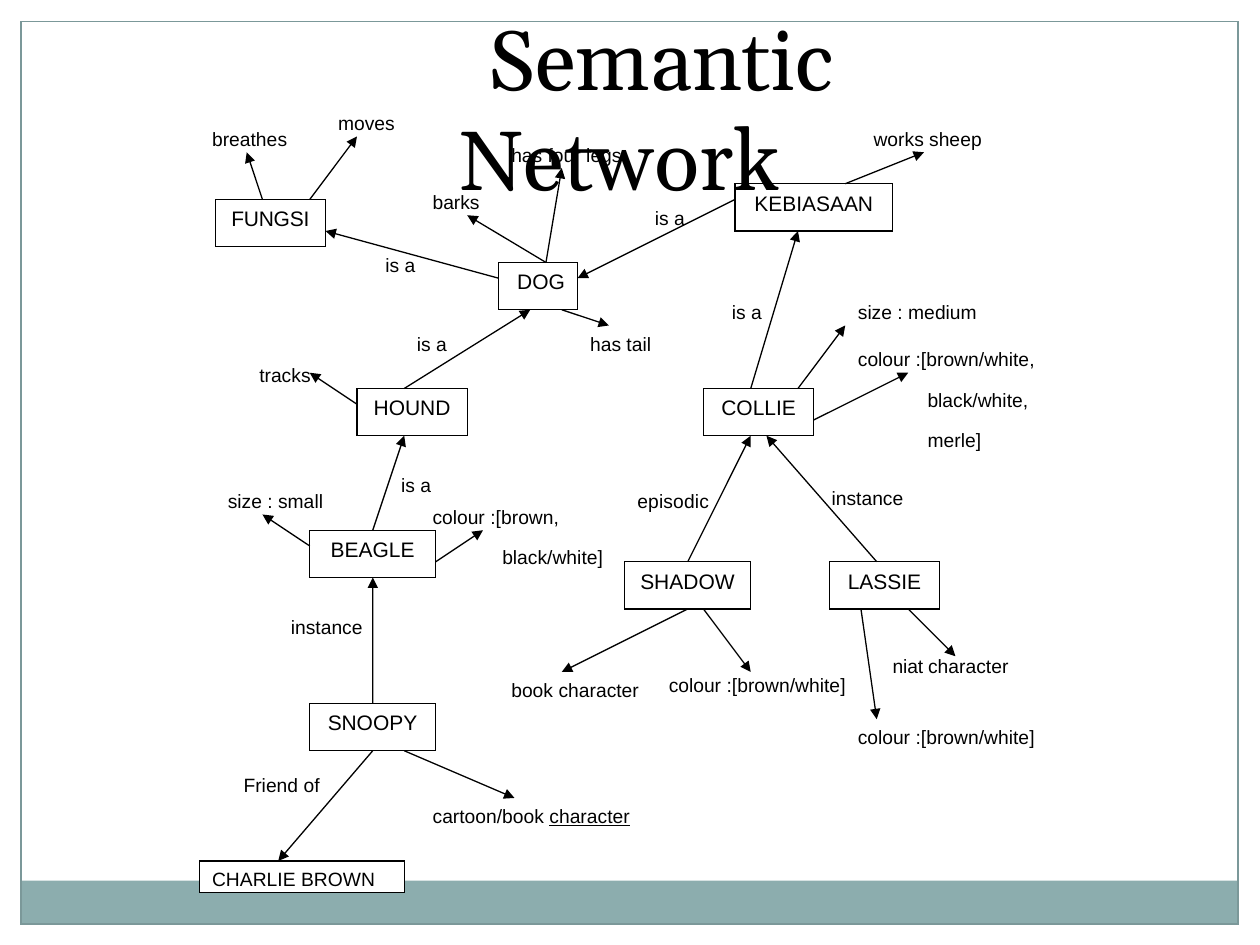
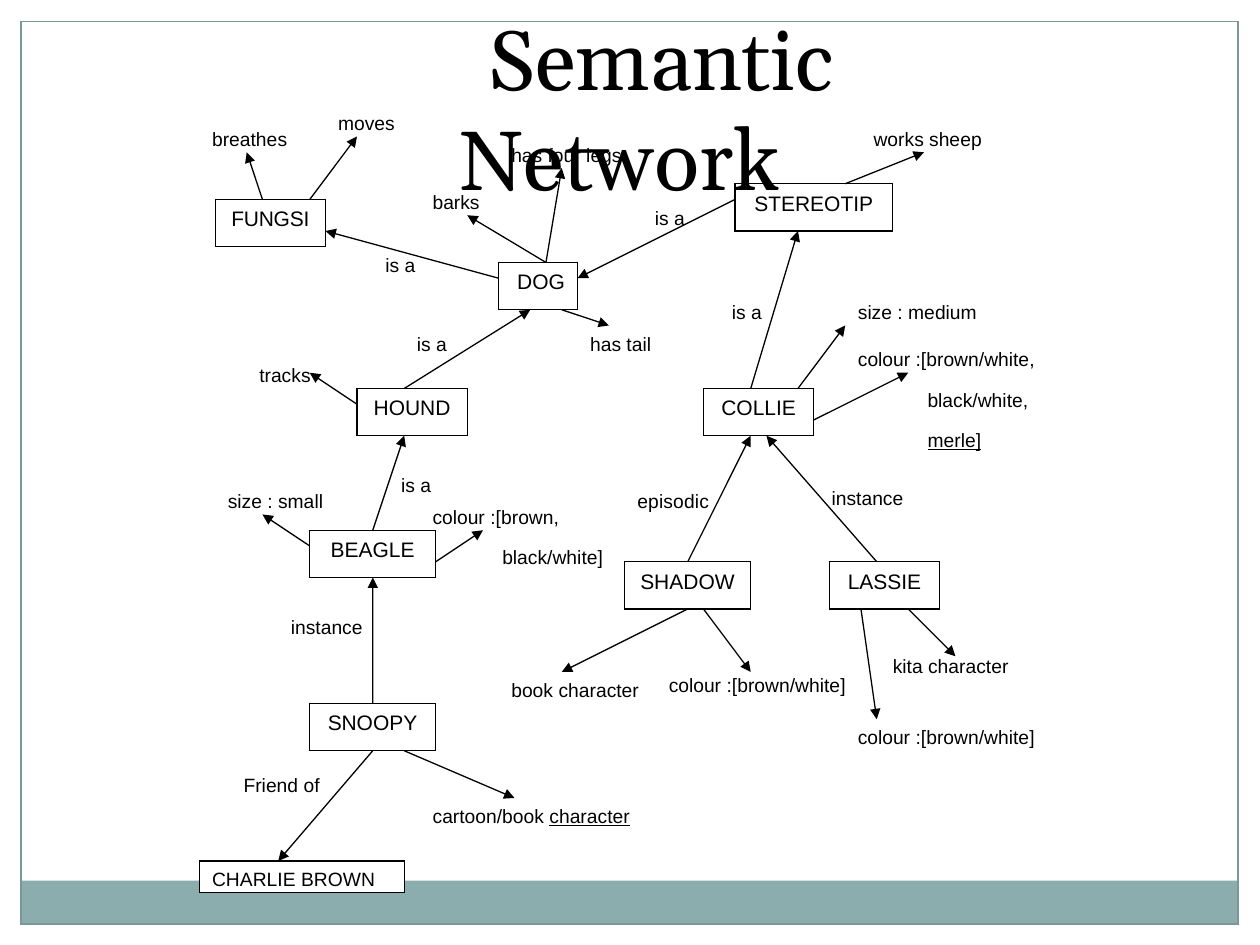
KEBIASAAN: KEBIASAAN -> STEREOTIP
merle underline: none -> present
niat: niat -> kita
